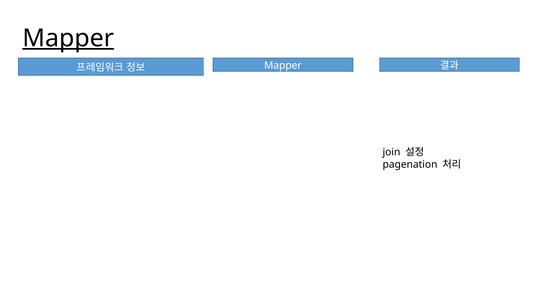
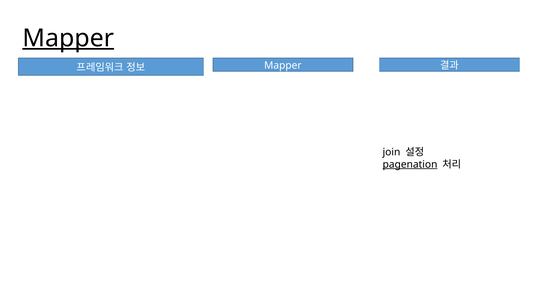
pagenation underline: none -> present
